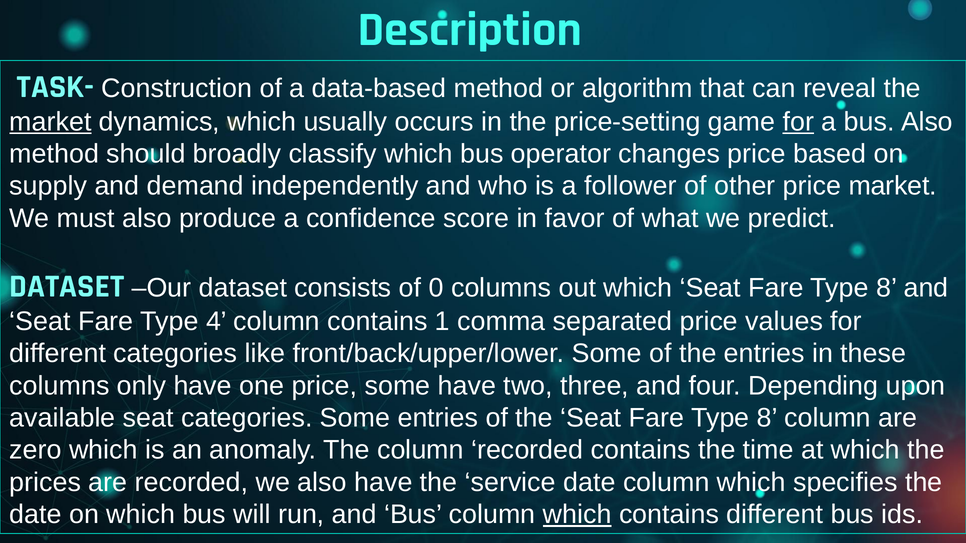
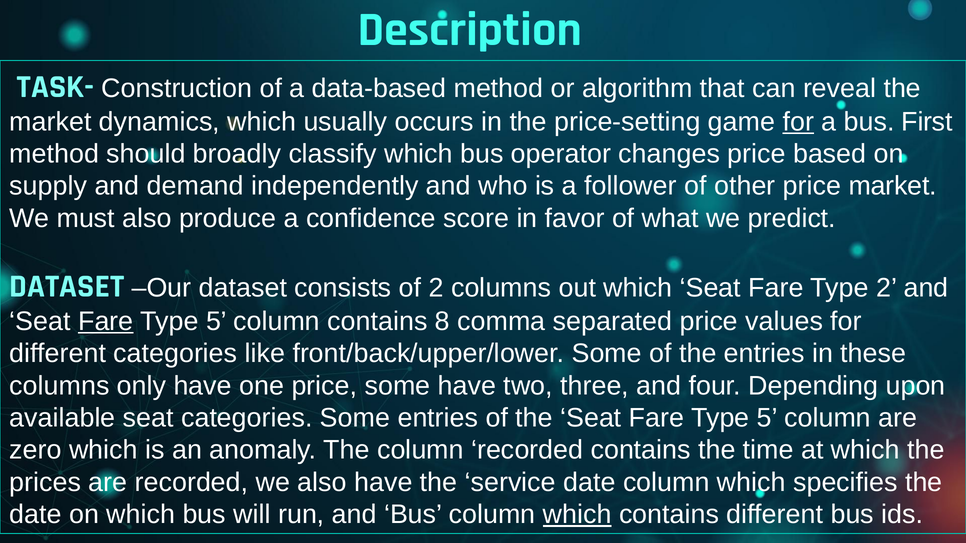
market at (50, 122) underline: present -> none
bus Also: Also -> First
of 0: 0 -> 2
8 at (887, 288): 8 -> 2
Fare at (106, 322) underline: none -> present
4 at (216, 322): 4 -> 5
1: 1 -> 8
8 at (767, 418): 8 -> 5
